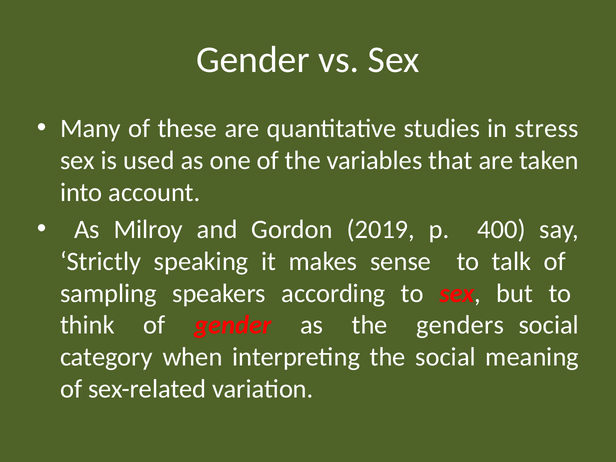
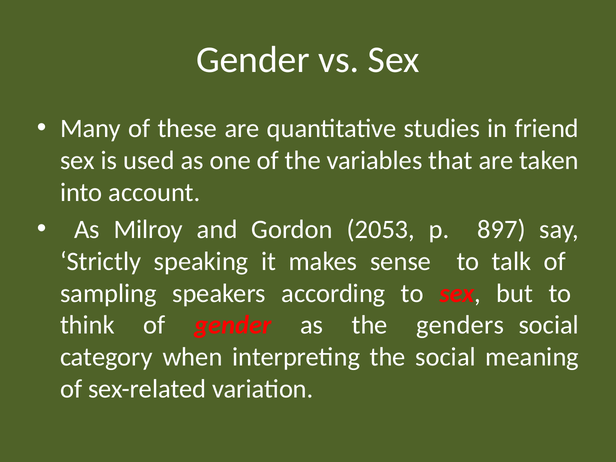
stress: stress -> friend
2019: 2019 -> 2053
400: 400 -> 897
